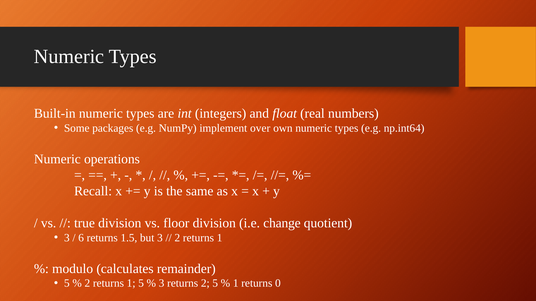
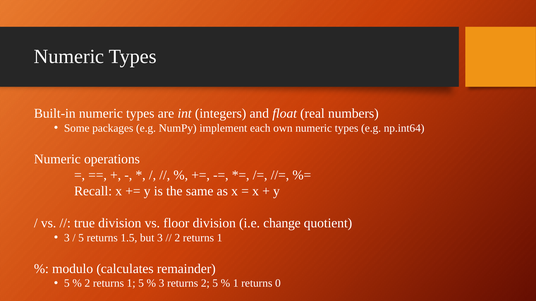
over: over -> each
6 at (81, 238): 6 -> 5
